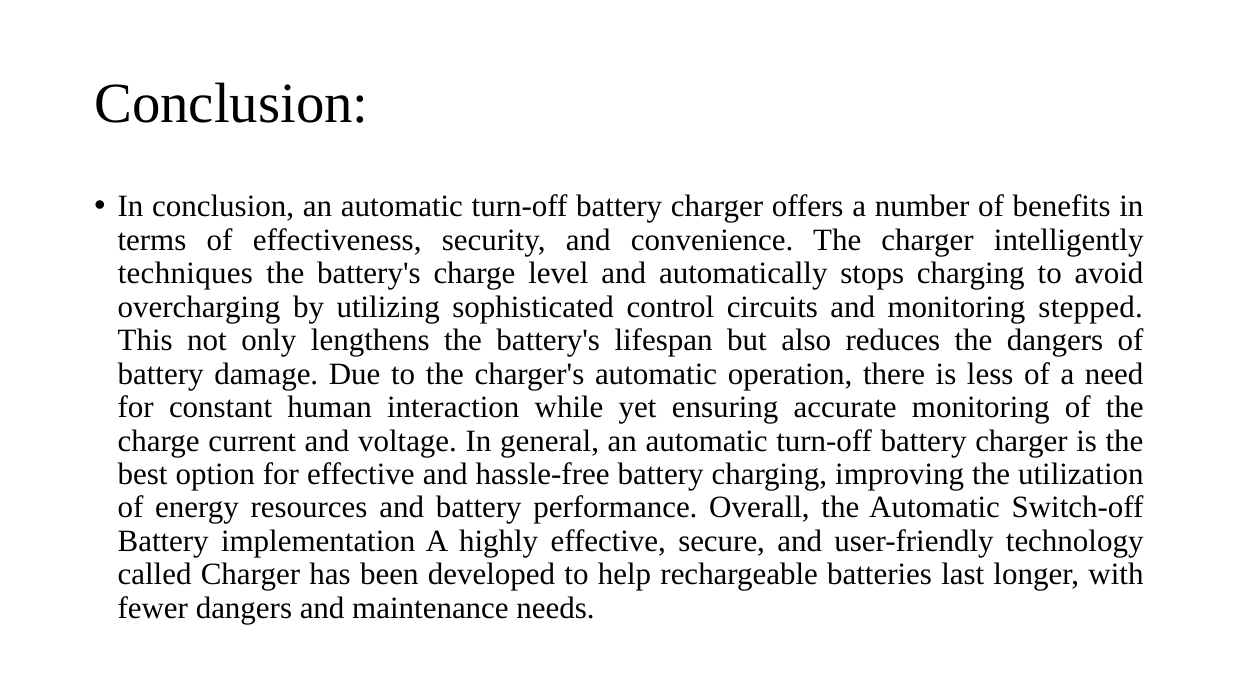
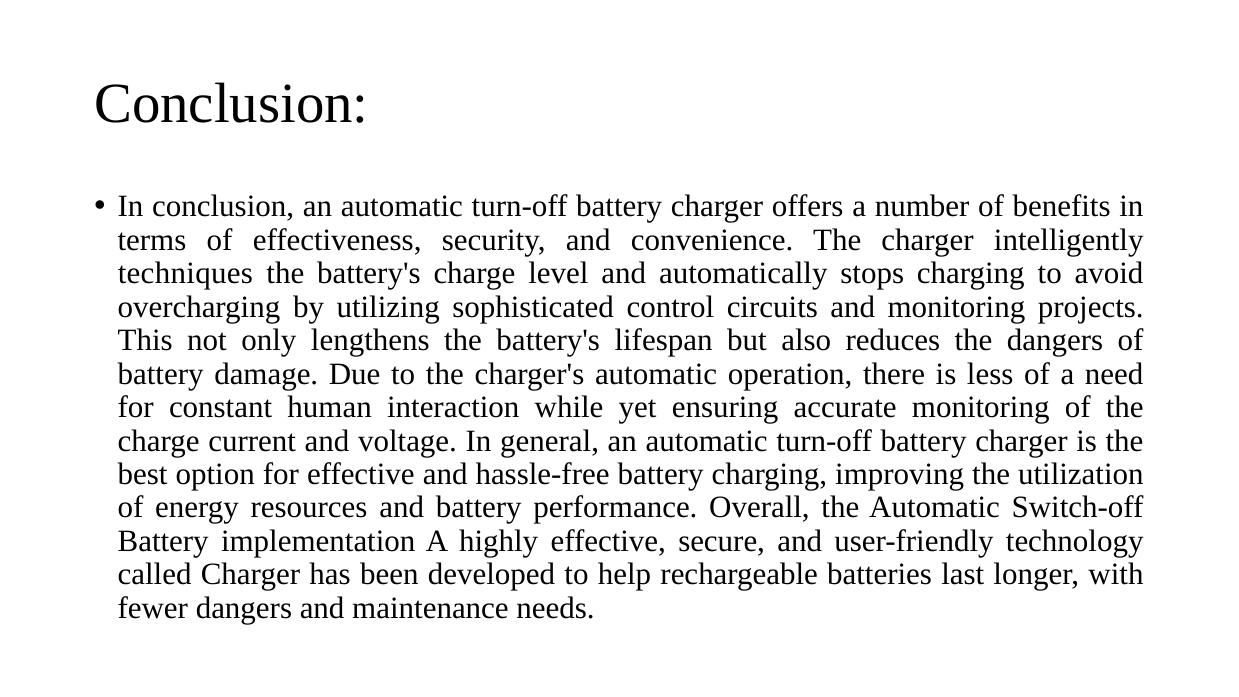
stepped: stepped -> projects
